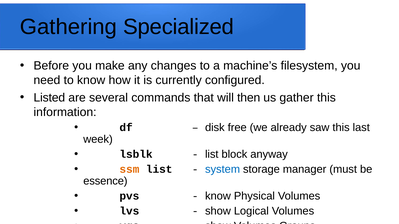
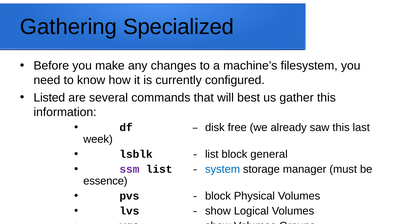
then: then -> best
anyway: anyway -> general
ssm colour: orange -> purple
know at (218, 196): know -> block
